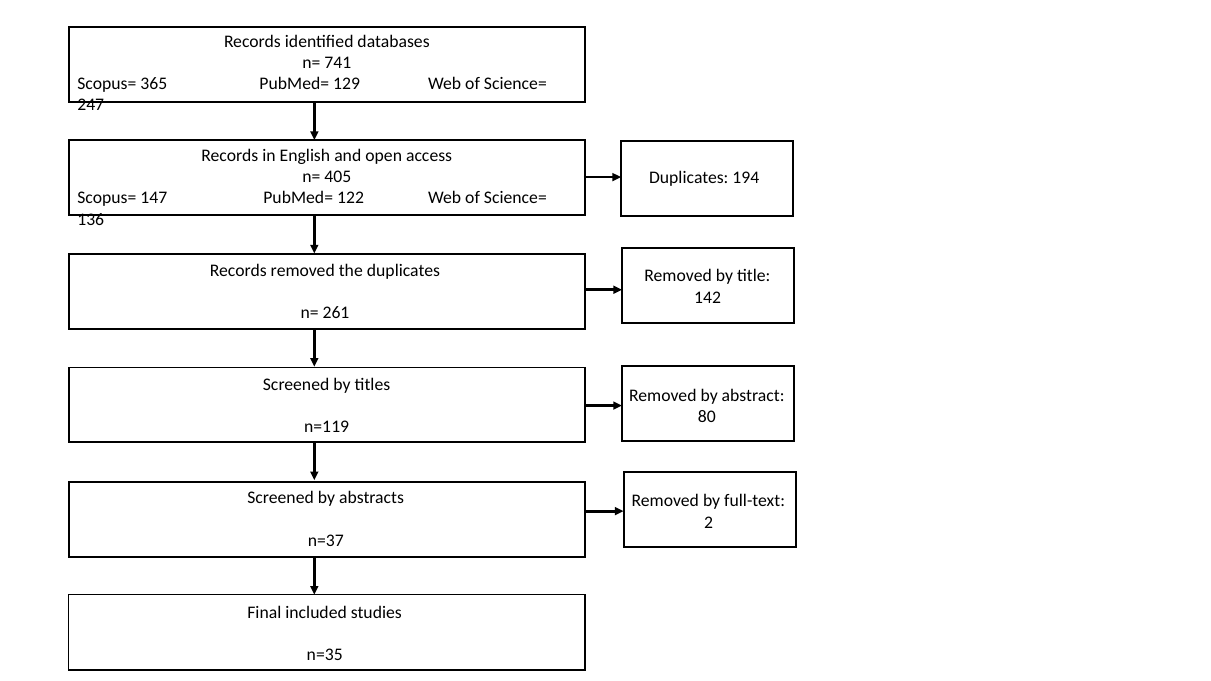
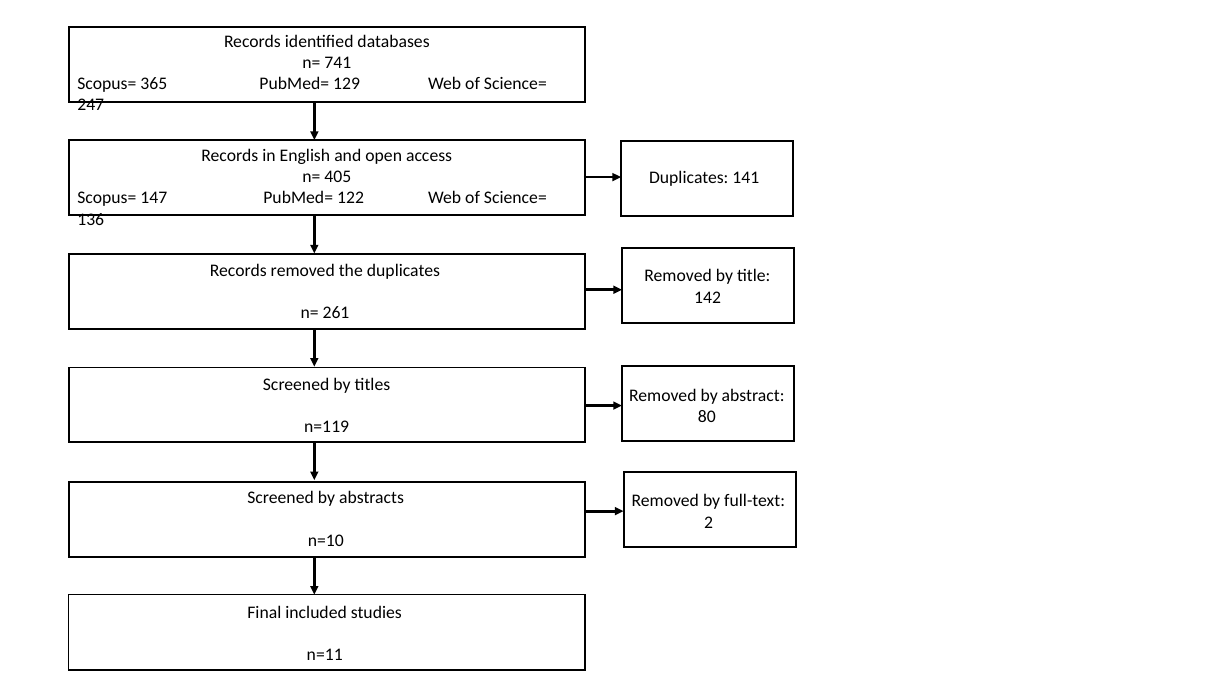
194: 194 -> 141
n=37: n=37 -> n=10
n=35: n=35 -> n=11
